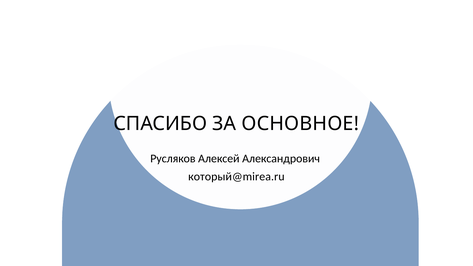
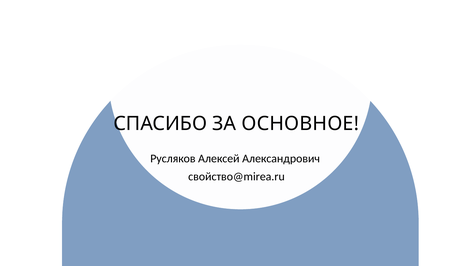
который@mirea.ru: который@mirea.ru -> свойство@mirea.ru
